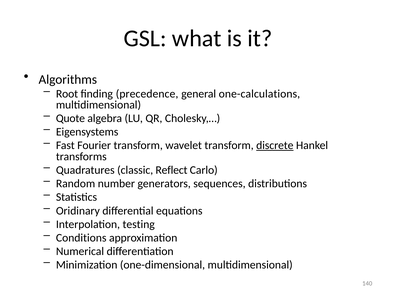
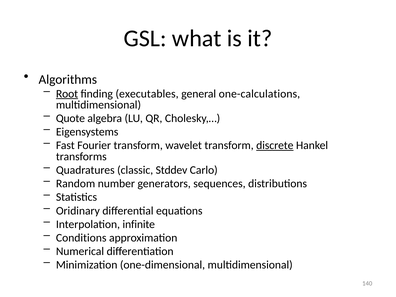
Root underline: none -> present
precedence: precedence -> executables
Reflect: Reflect -> Stddev
testing: testing -> infinite
